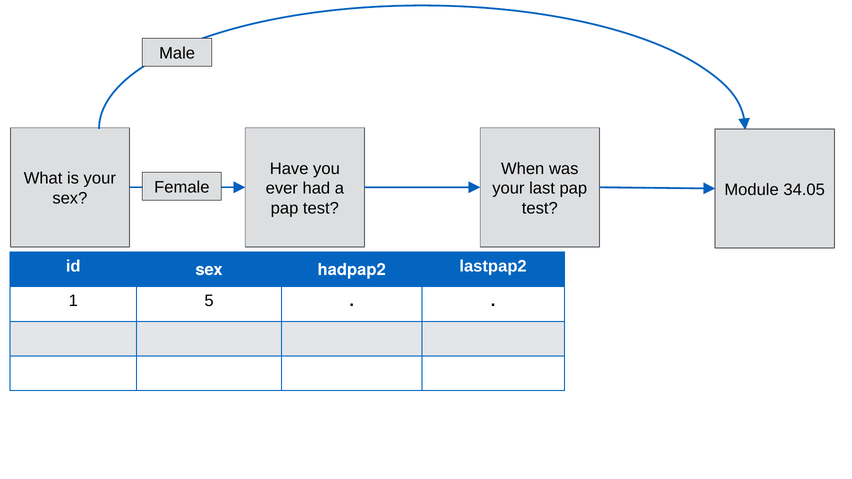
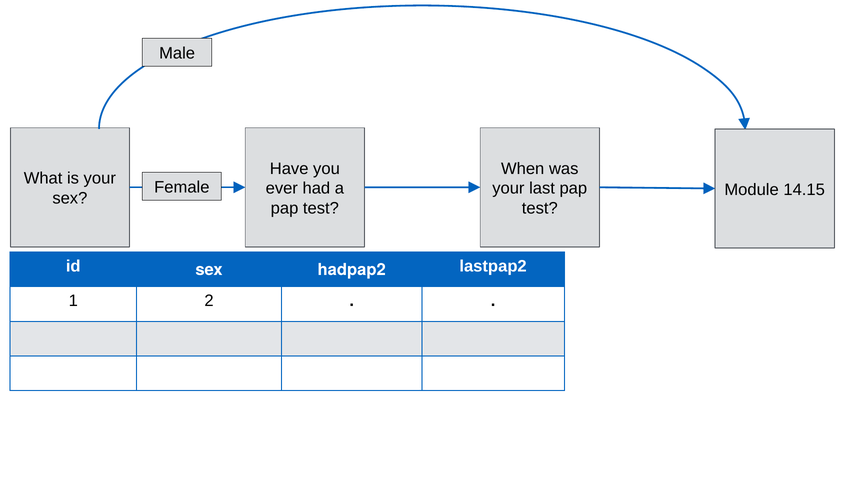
34.05: 34.05 -> 14.15
5: 5 -> 2
